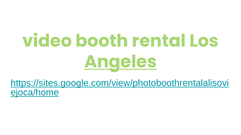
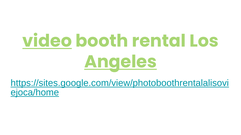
video underline: none -> present
